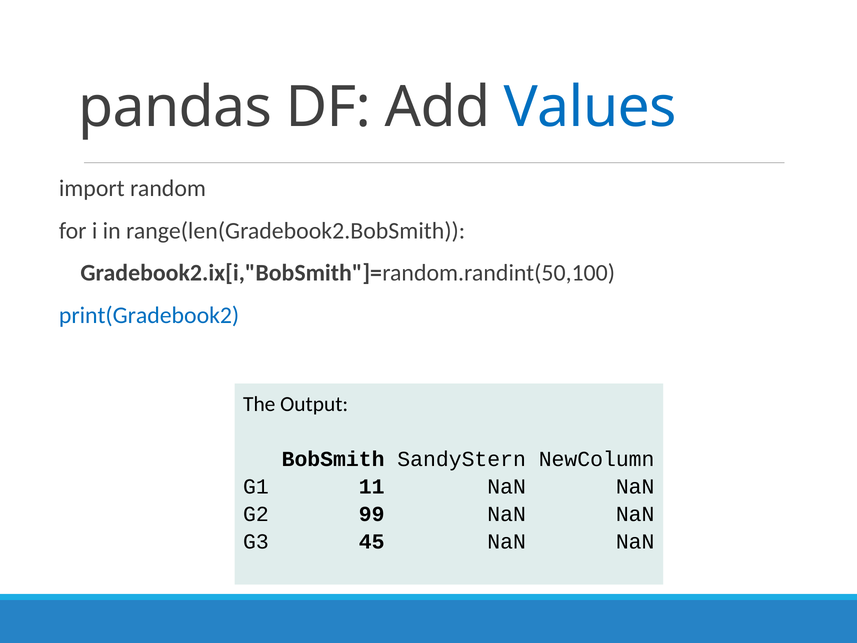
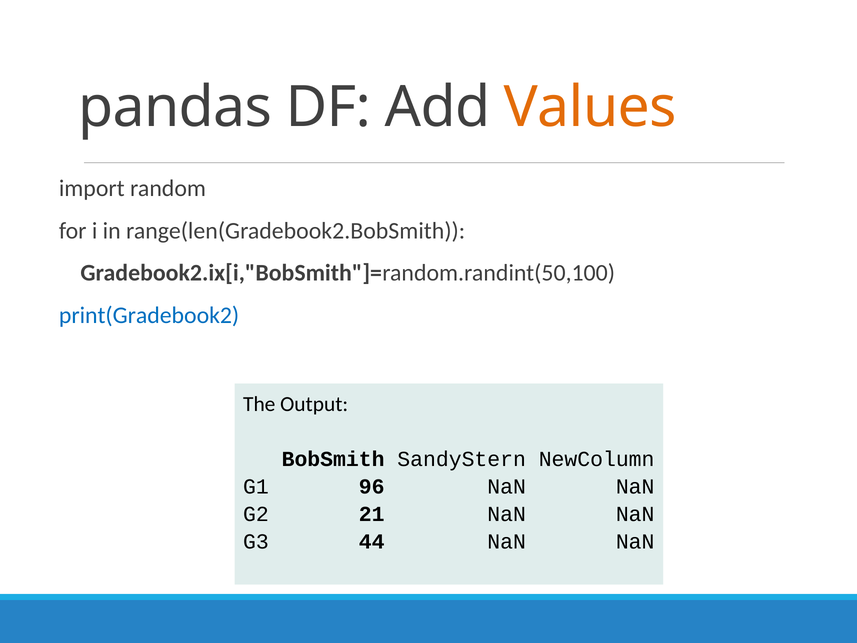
Values colour: blue -> orange
11: 11 -> 96
99: 99 -> 21
45: 45 -> 44
